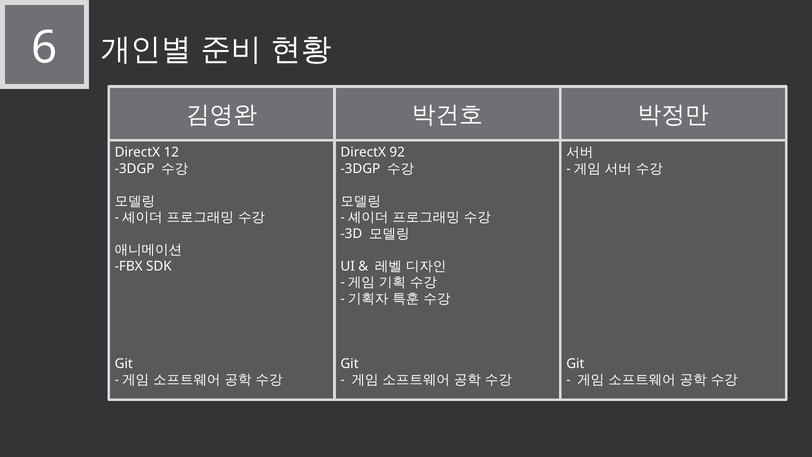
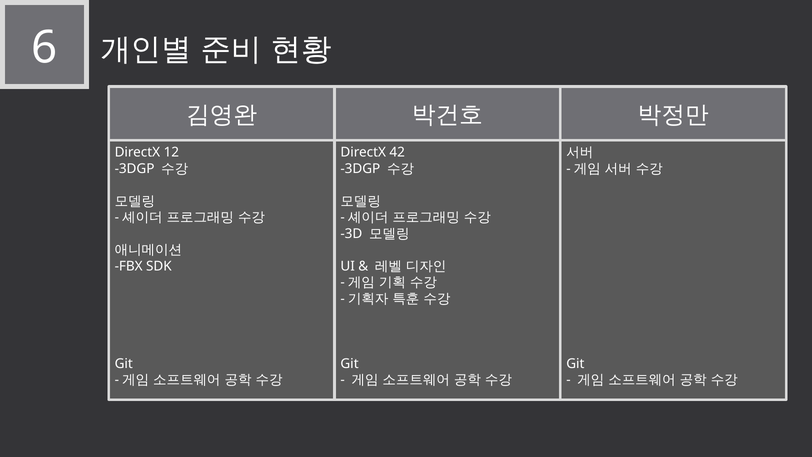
92: 92 -> 42
